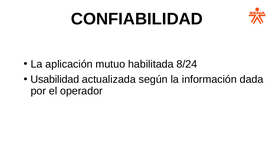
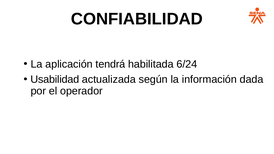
mutuo: mutuo -> tendrá
8/24: 8/24 -> 6/24
